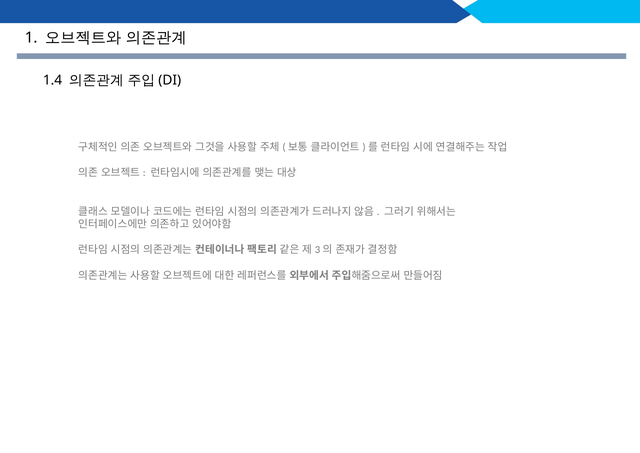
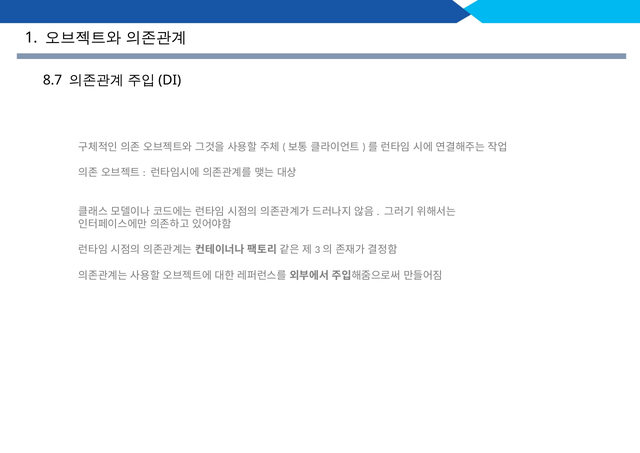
1.4: 1.4 -> 8.7
